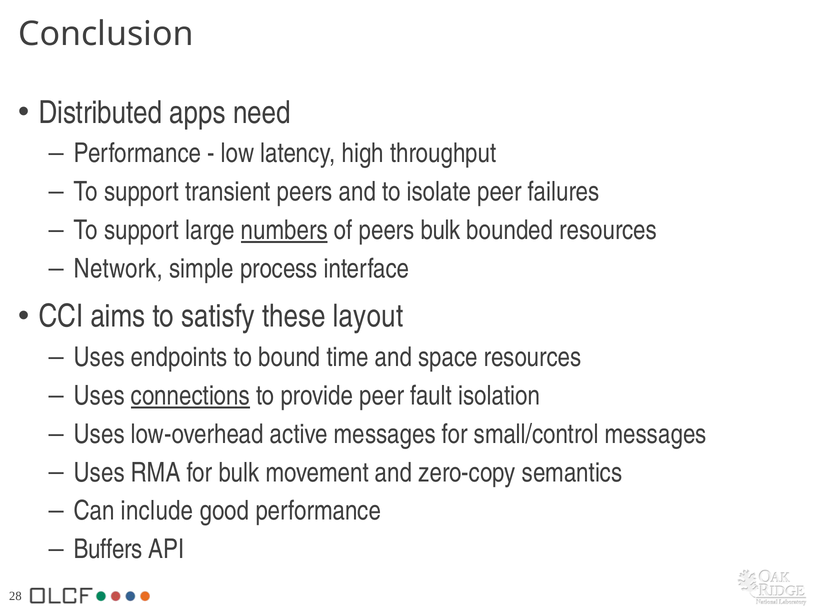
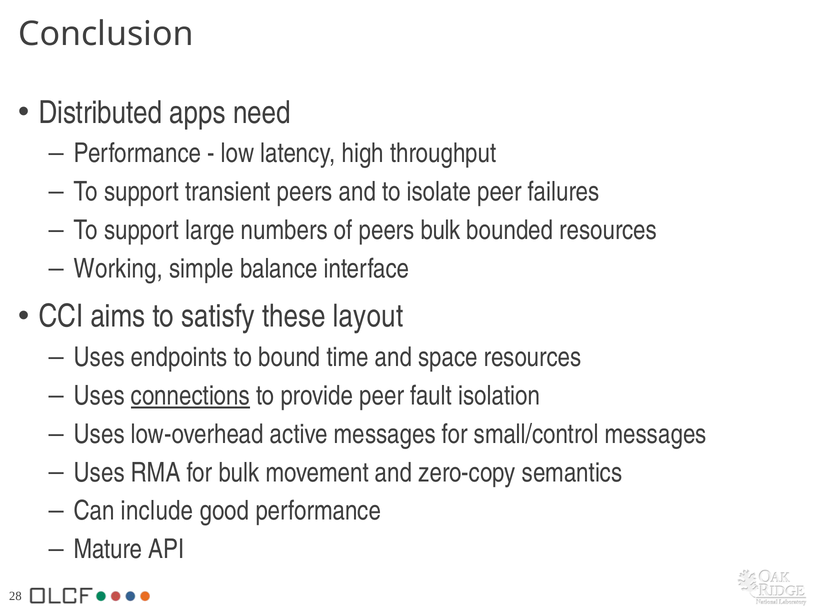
numbers underline: present -> none
Network: Network -> Working
process: process -> balance
Buffers: Buffers -> Mature
